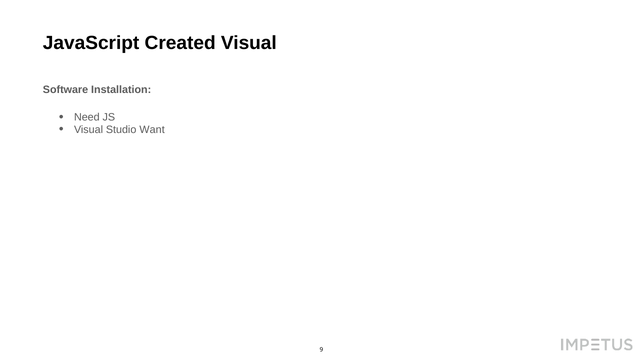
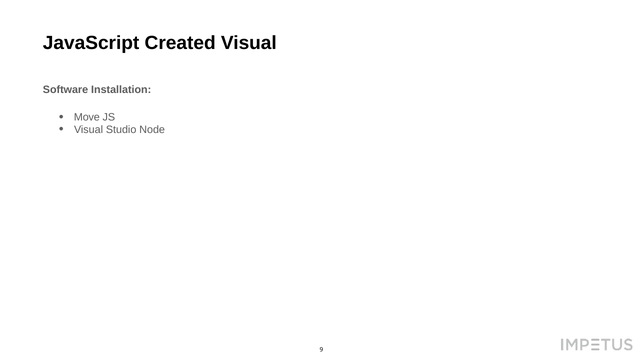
Need: Need -> Move
Want: Want -> Node
